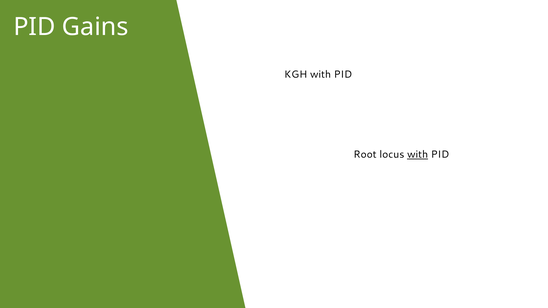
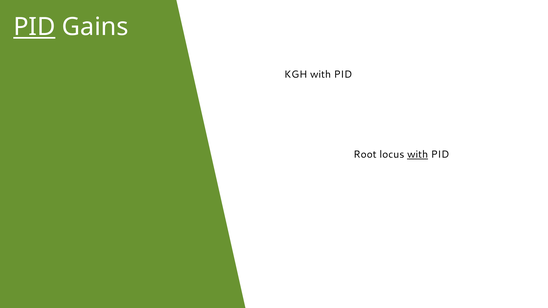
PID at (34, 27) underline: none -> present
